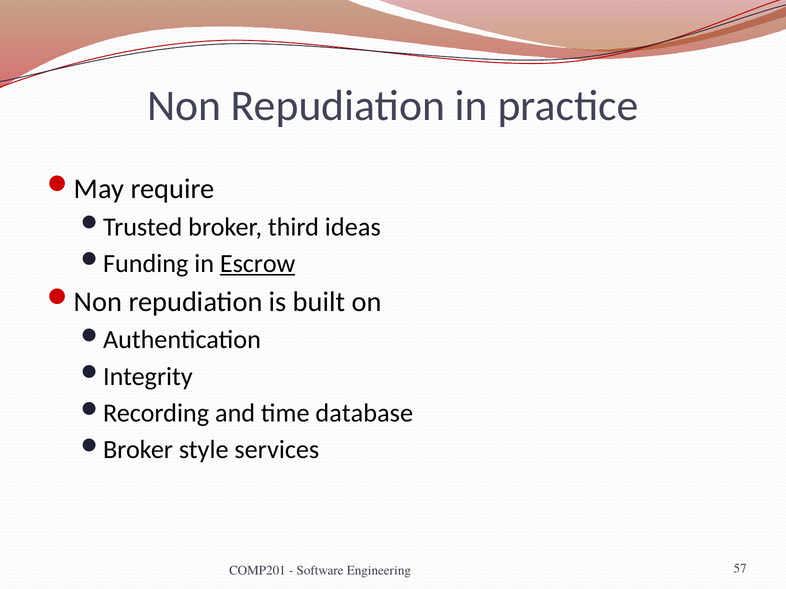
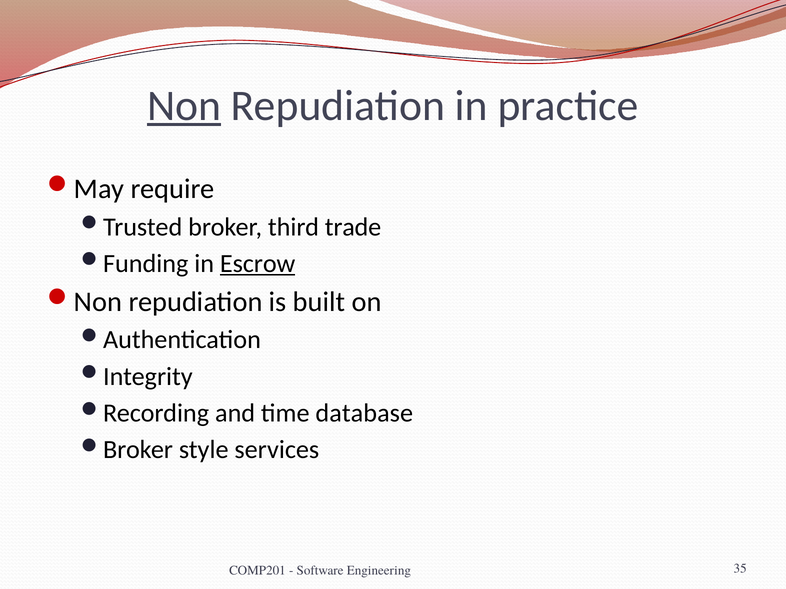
Non at (184, 106) underline: none -> present
ideas: ideas -> trade
57: 57 -> 35
